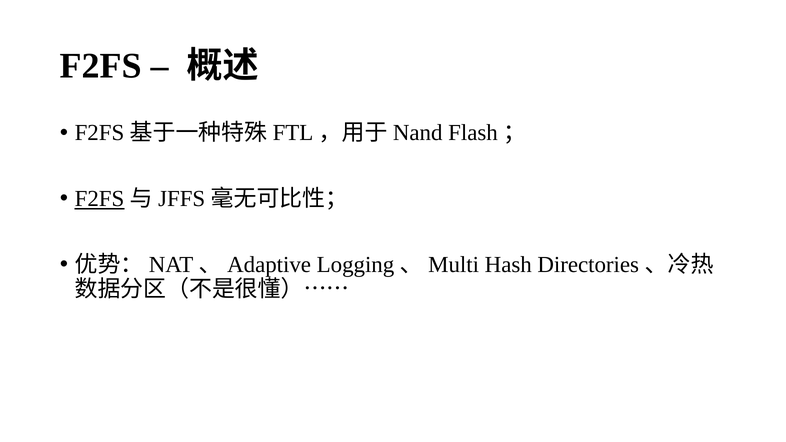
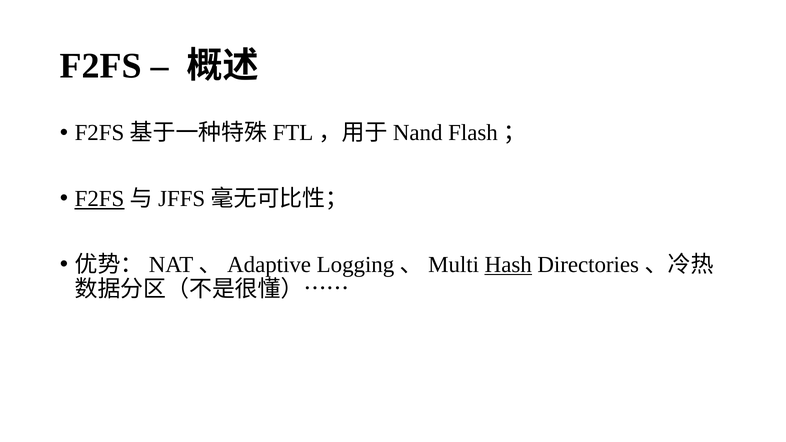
Hash underline: none -> present
